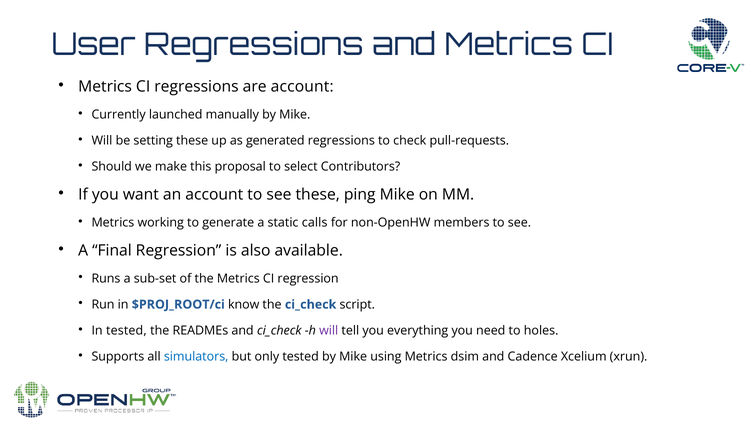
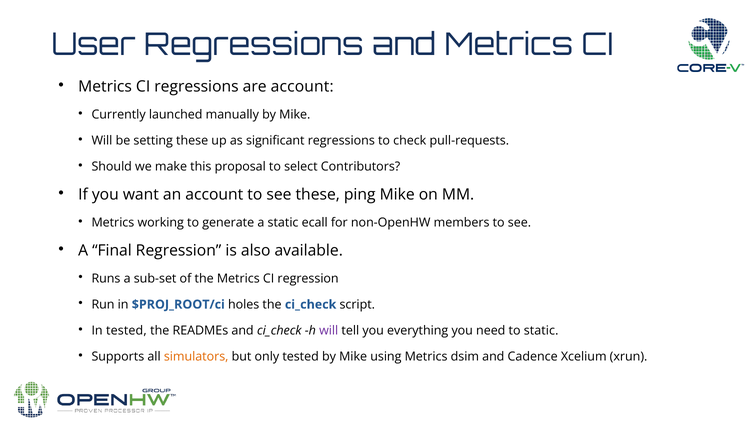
generated: generated -> significant
calls: calls -> ecall
know: know -> holes
to holes: holes -> static
simulators colour: blue -> orange
